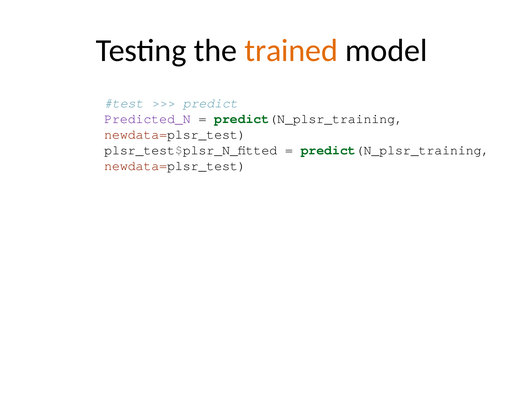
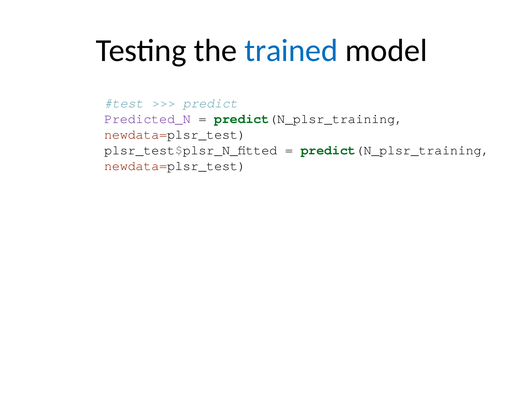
trained colour: orange -> blue
